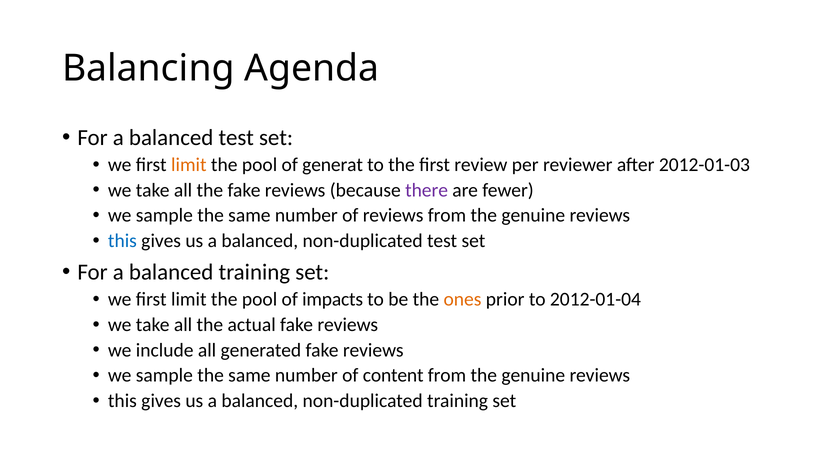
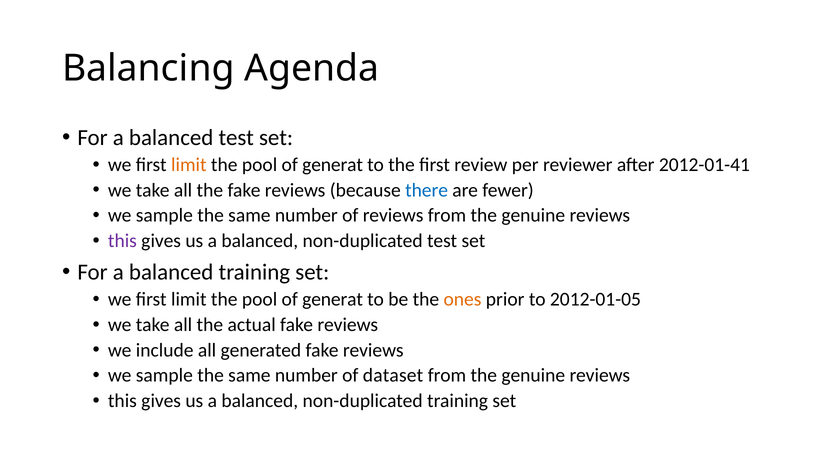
2012-01-03: 2012-01-03 -> 2012-01-41
there colour: purple -> blue
this at (122, 240) colour: blue -> purple
impacts at (333, 299): impacts -> generat
2012-01-04: 2012-01-04 -> 2012-01-05
content: content -> dataset
